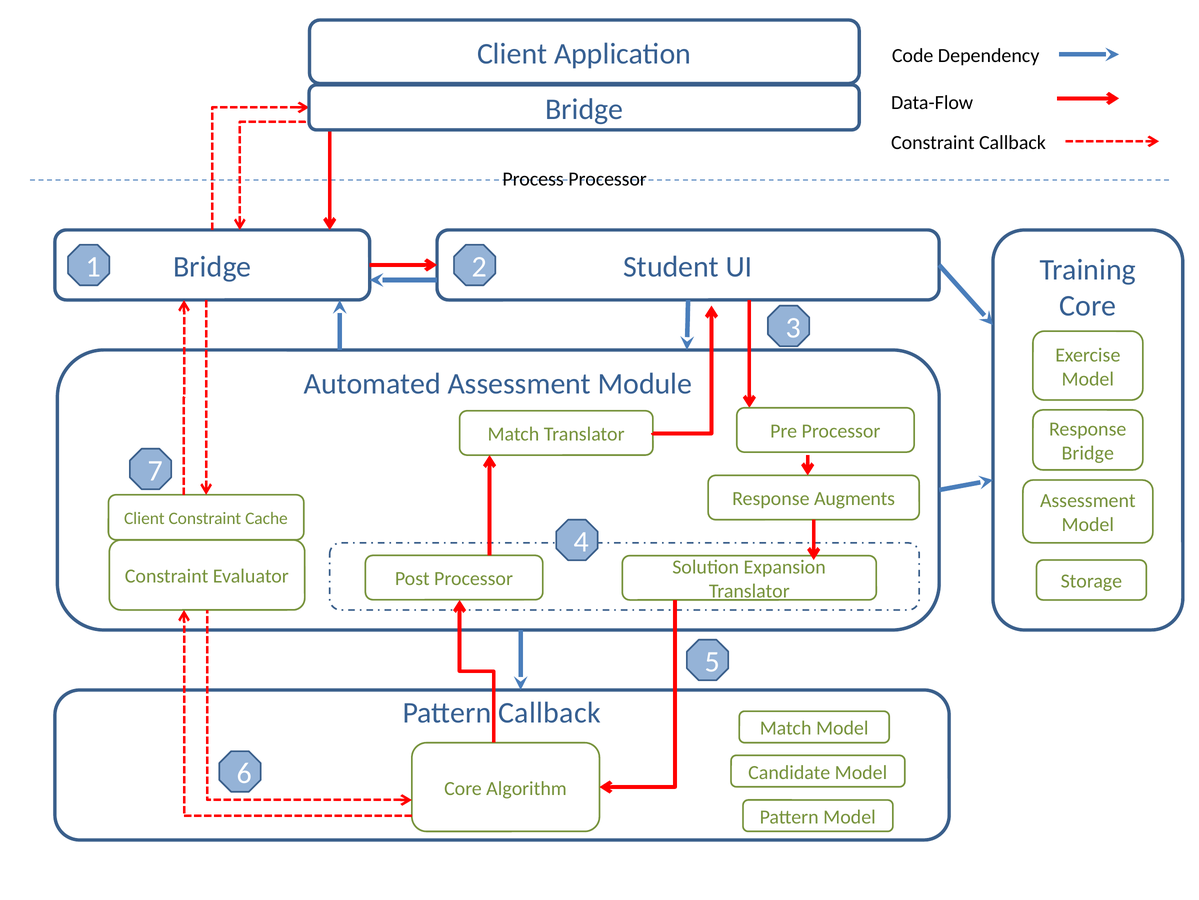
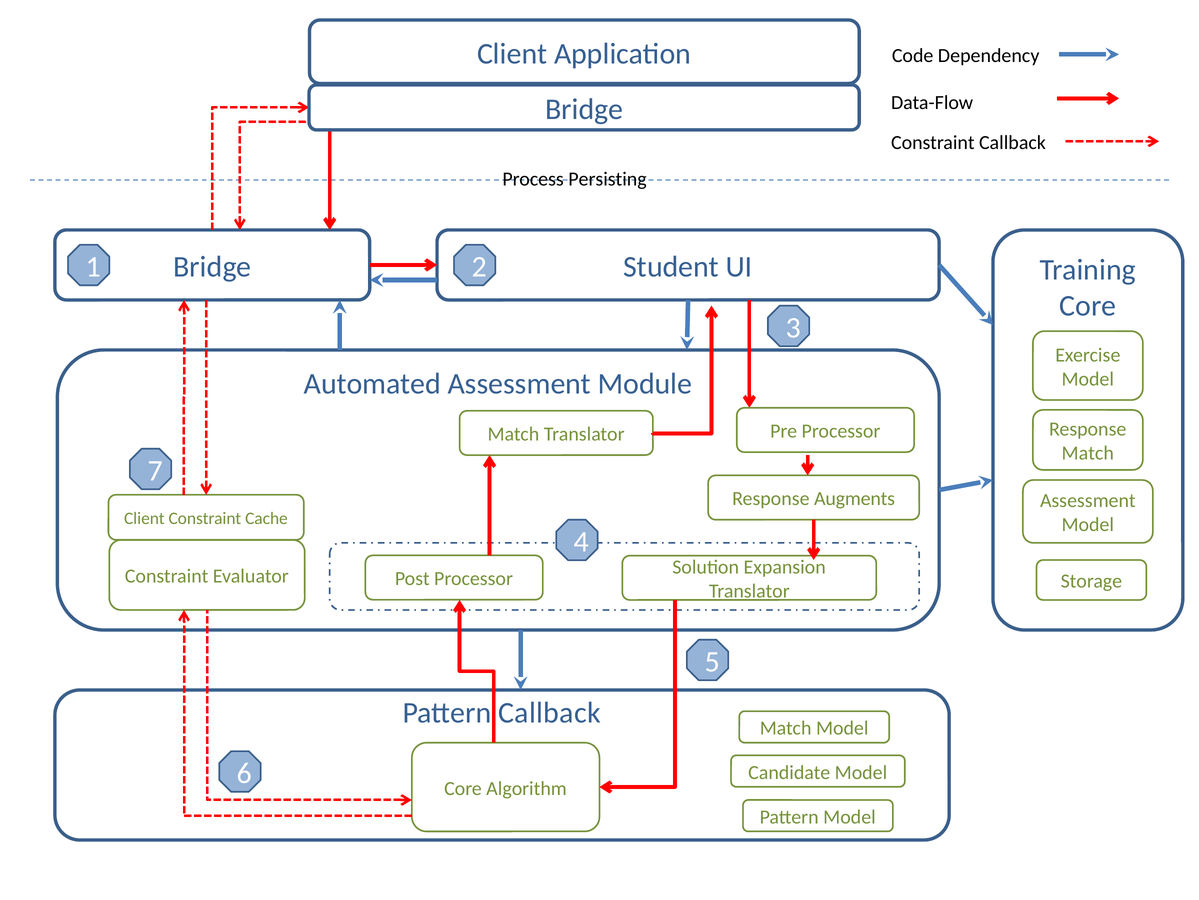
Process Processor: Processor -> Persisting
Bridge at (1088, 453): Bridge -> Match
